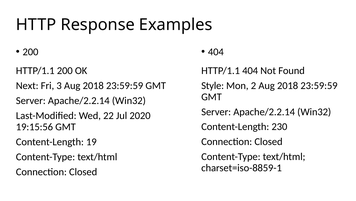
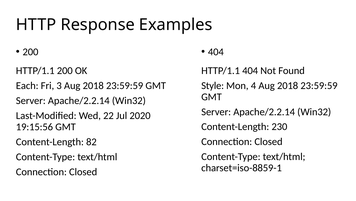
2: 2 -> 4
Next: Next -> Each
19: 19 -> 82
